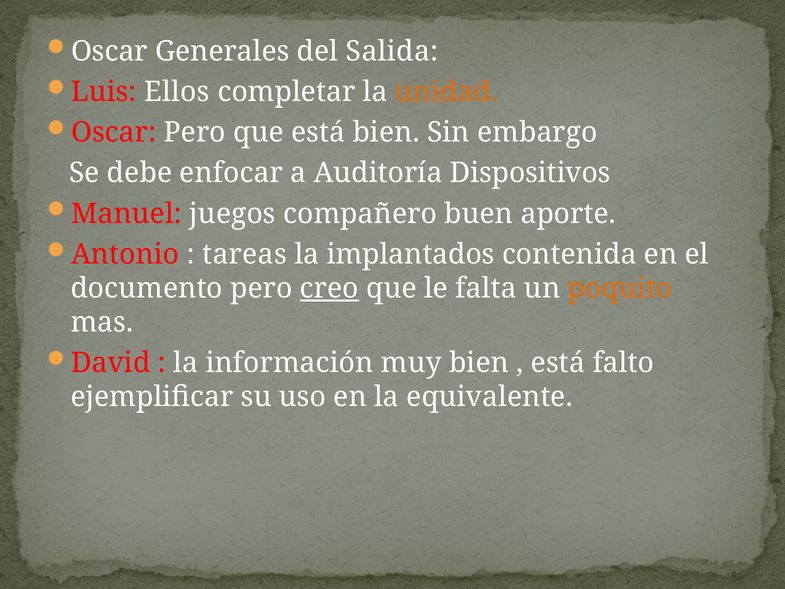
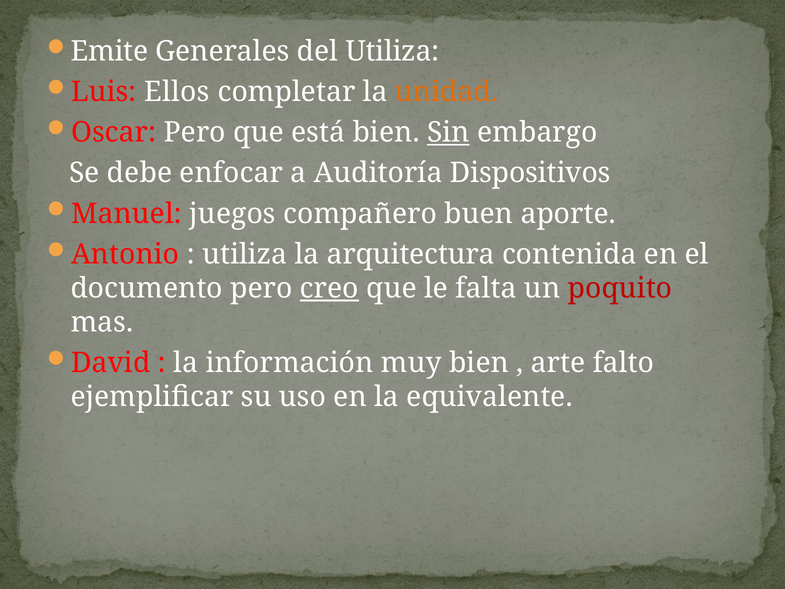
Oscar at (109, 51): Oscar -> Emite
del Salida: Salida -> Utiliza
Sin underline: none -> present
tareas at (245, 254): tareas -> utiliza
implantados: implantados -> arquitectura
poquito colour: orange -> red
está at (558, 363): está -> arte
